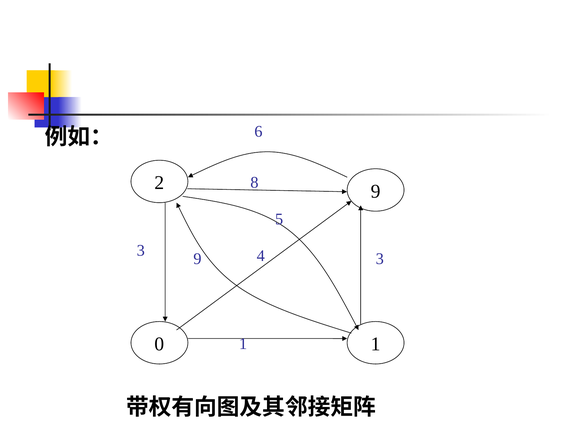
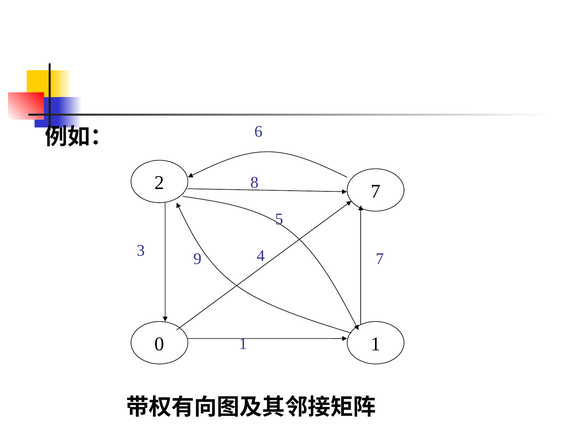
2 9: 9 -> 7
4 3: 3 -> 7
